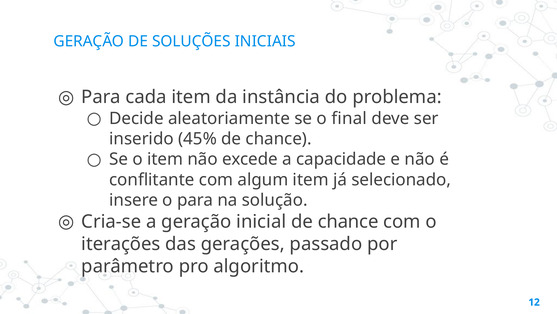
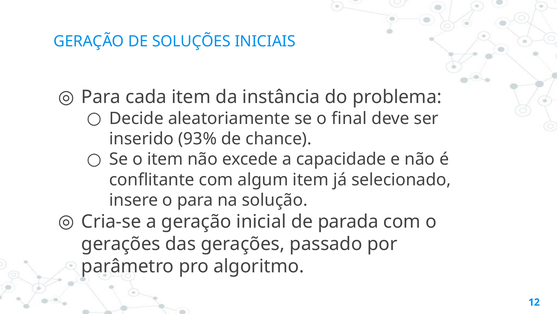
45%: 45% -> 93%
inicial de chance: chance -> parada
iterações at (121, 244): iterações -> gerações
